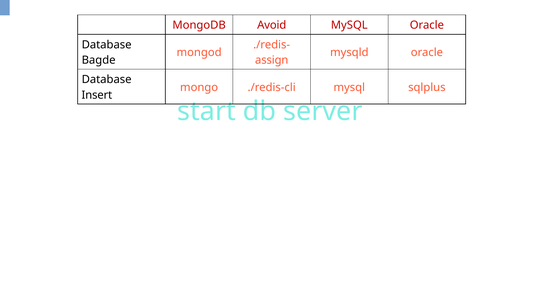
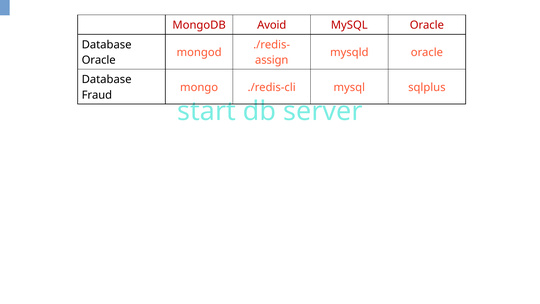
Bagde at (99, 60): Bagde -> Oracle
Insert: Insert -> Fraud
